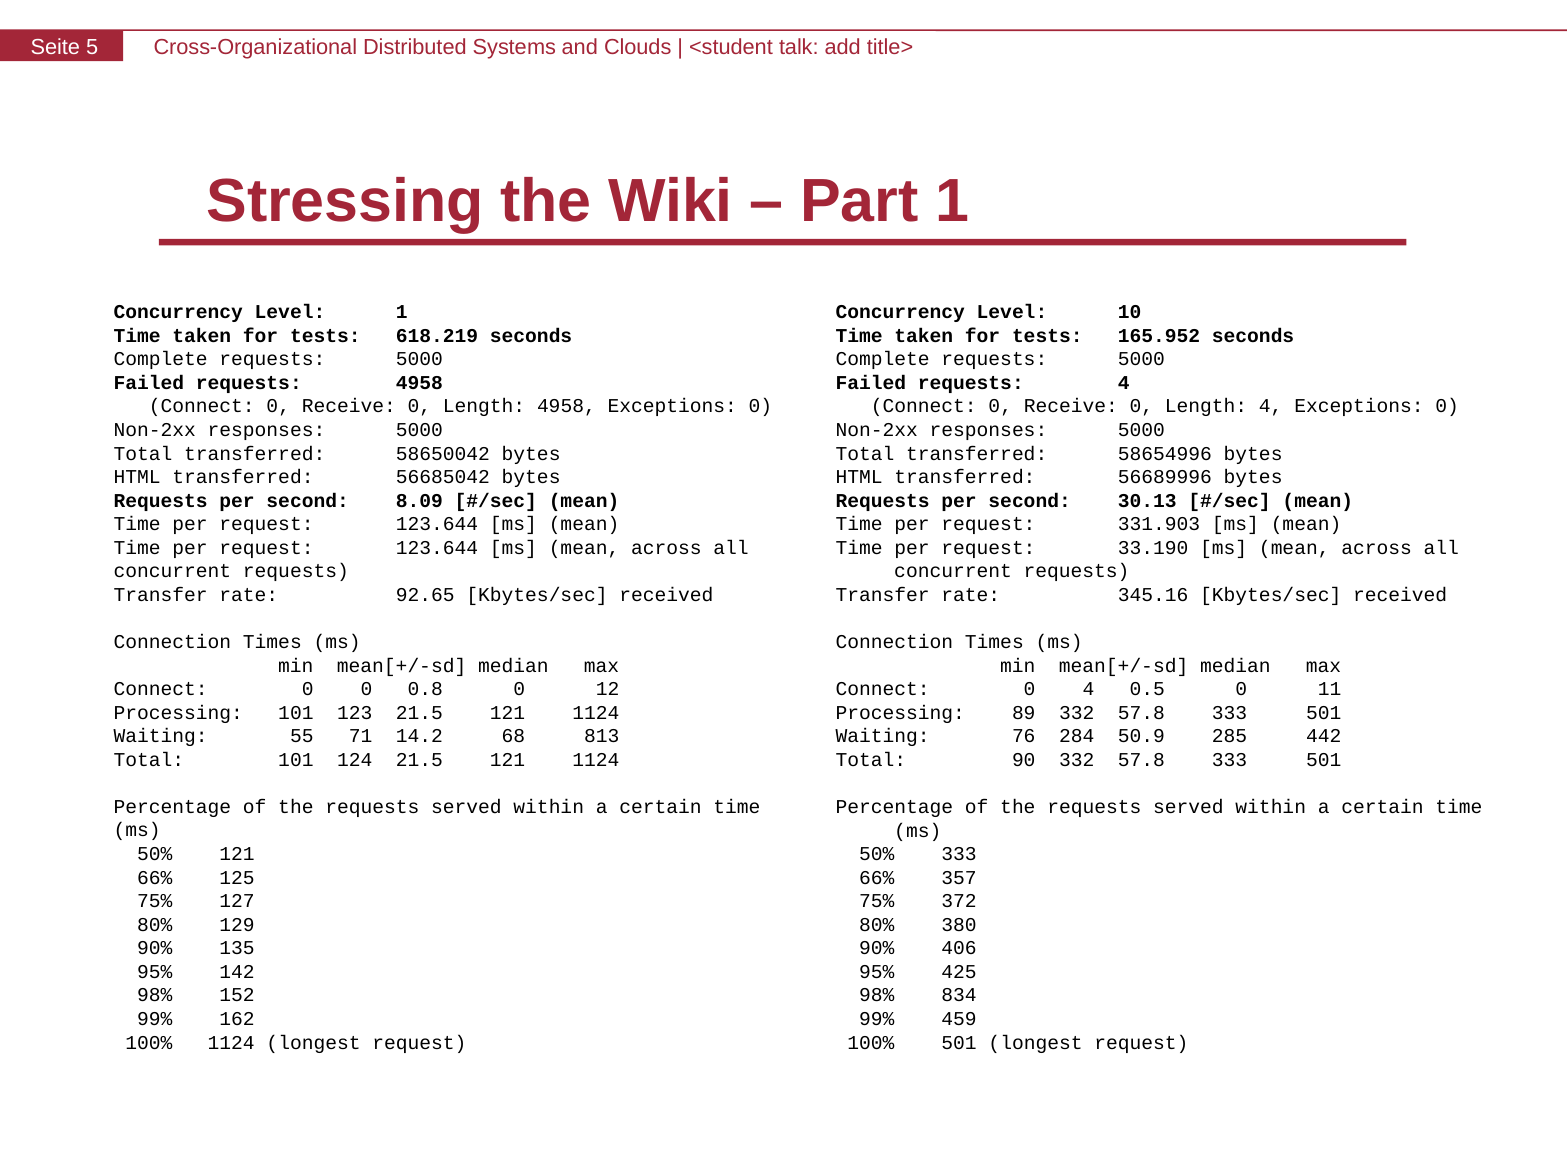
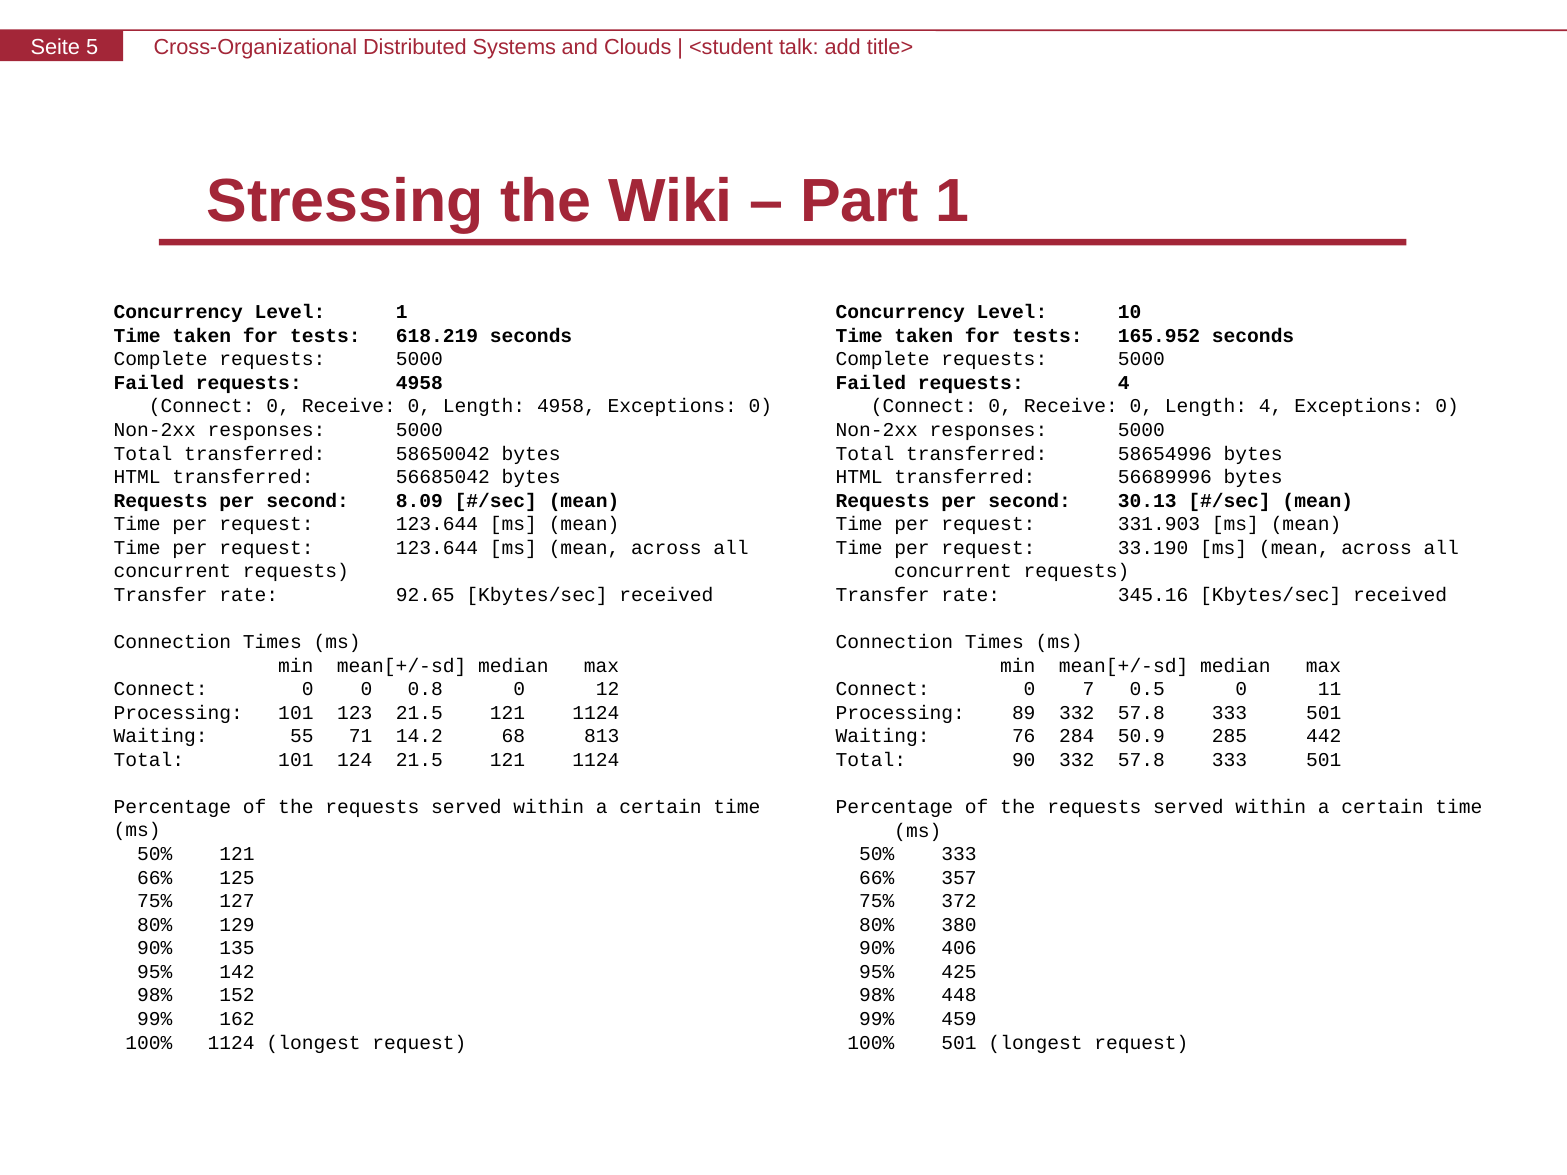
0 4: 4 -> 7
834: 834 -> 448
